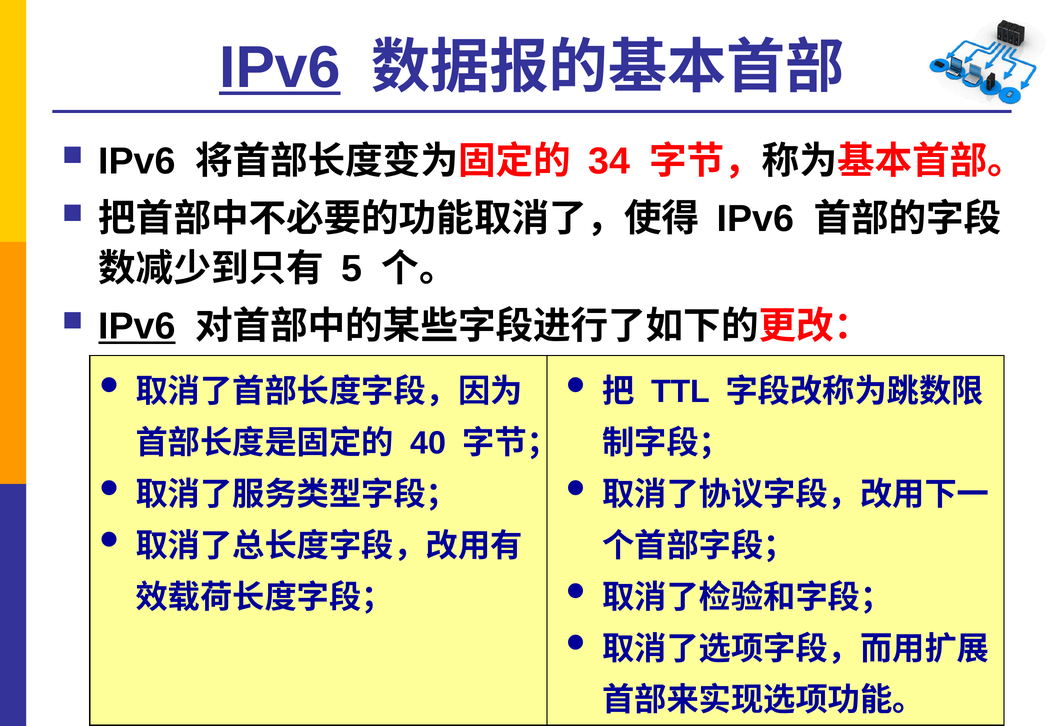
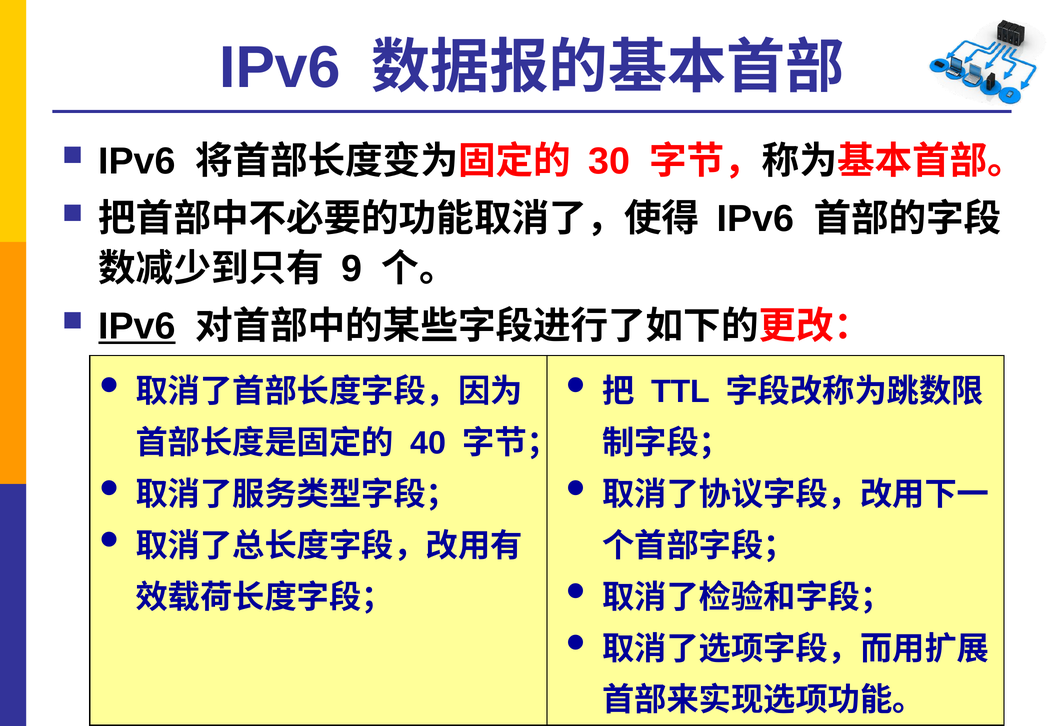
IPv6 at (280, 68) underline: present -> none
34: 34 -> 30
5: 5 -> 9
